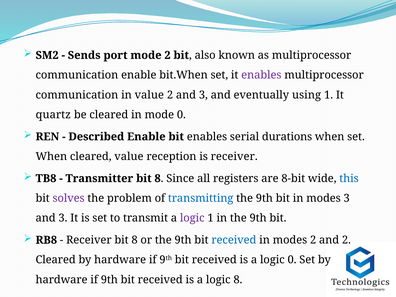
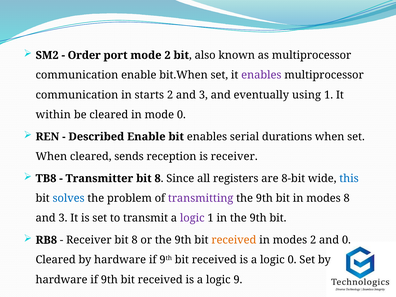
Sends: Sends -> Order
in value: value -> starts
quartz: quartz -> within
cleared value: value -> sends
solves colour: purple -> blue
transmitting colour: blue -> purple
modes 3: 3 -> 8
received at (234, 240) colour: blue -> orange
and 2: 2 -> 0
logic 8: 8 -> 9
